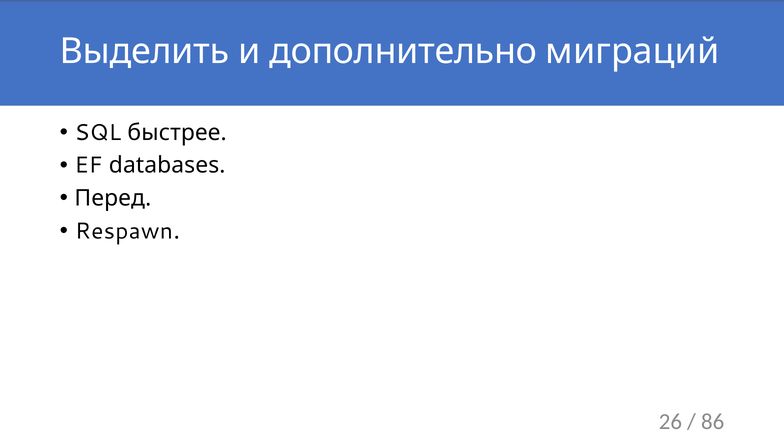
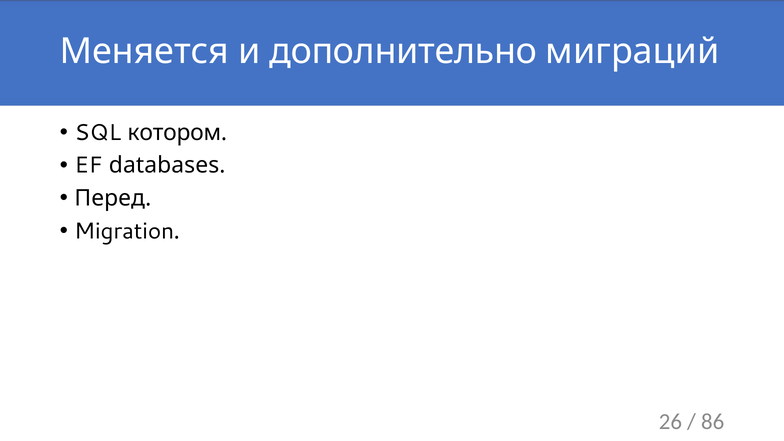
Выделить: Выделить -> Меняется
быстрее: быстрее -> котором
Respawn: Respawn -> Migration
